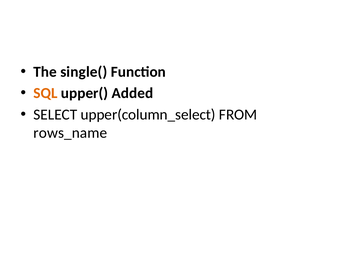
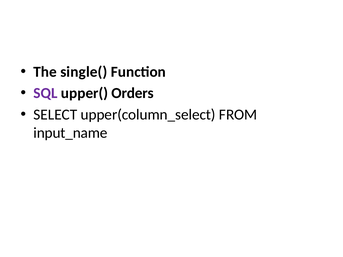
SQL colour: orange -> purple
Added: Added -> Orders
rows_name: rows_name -> input_name
